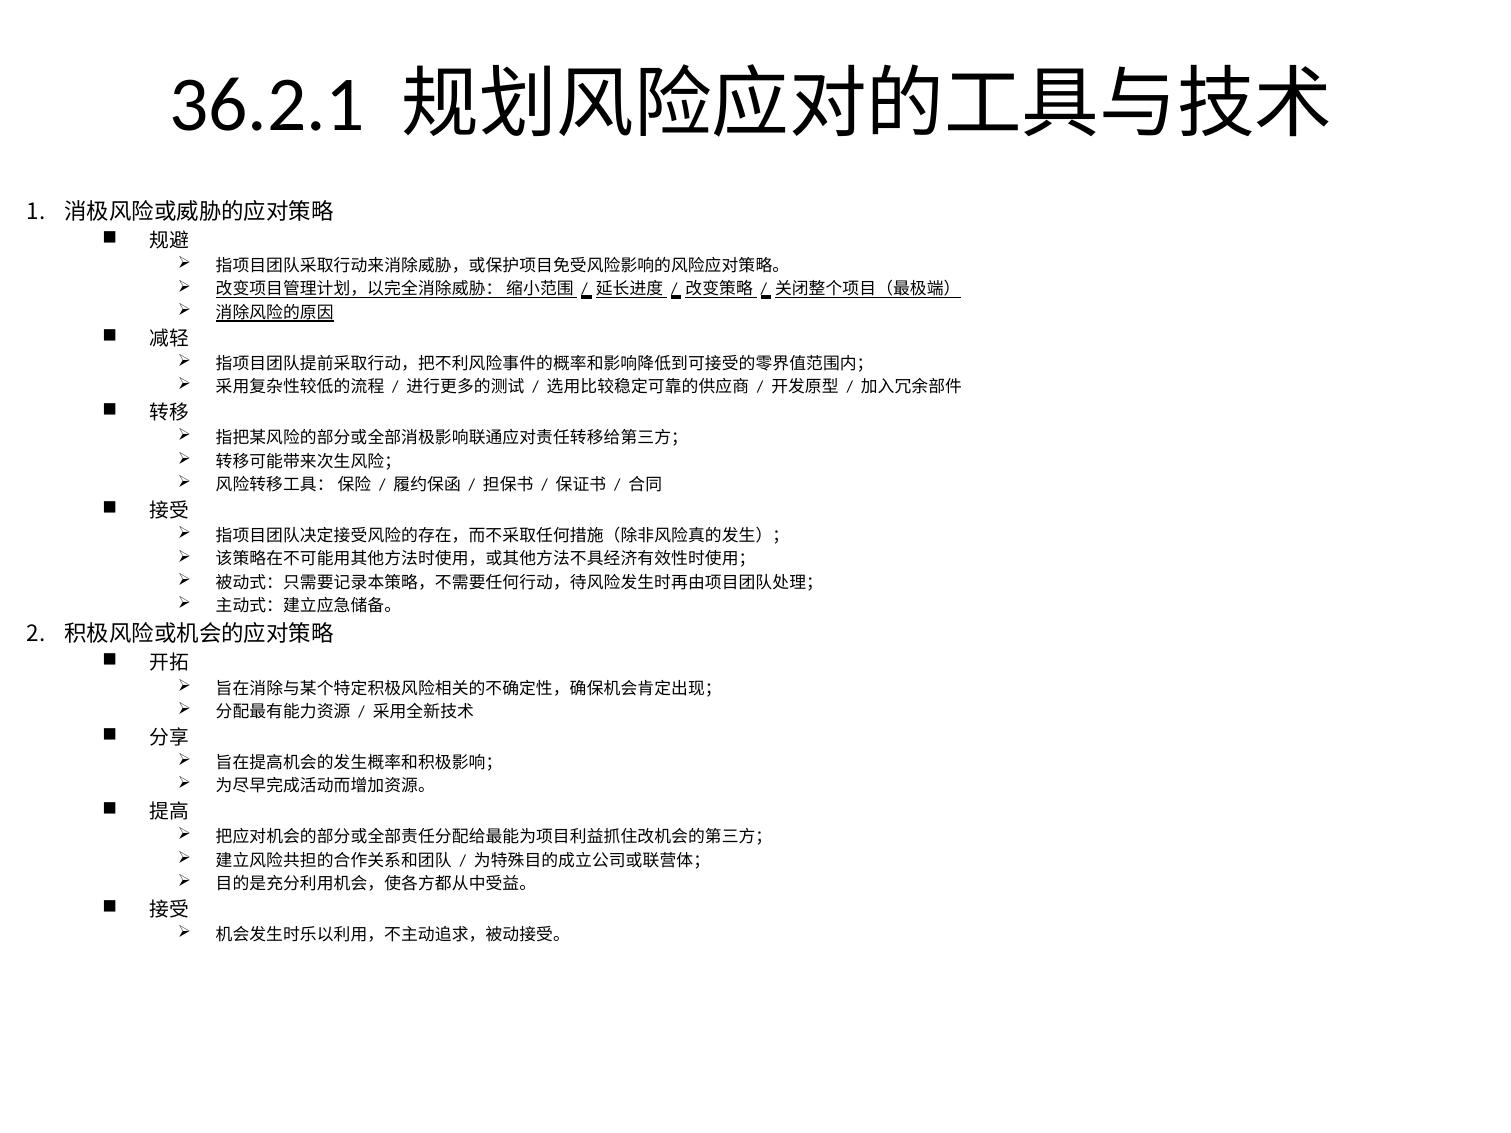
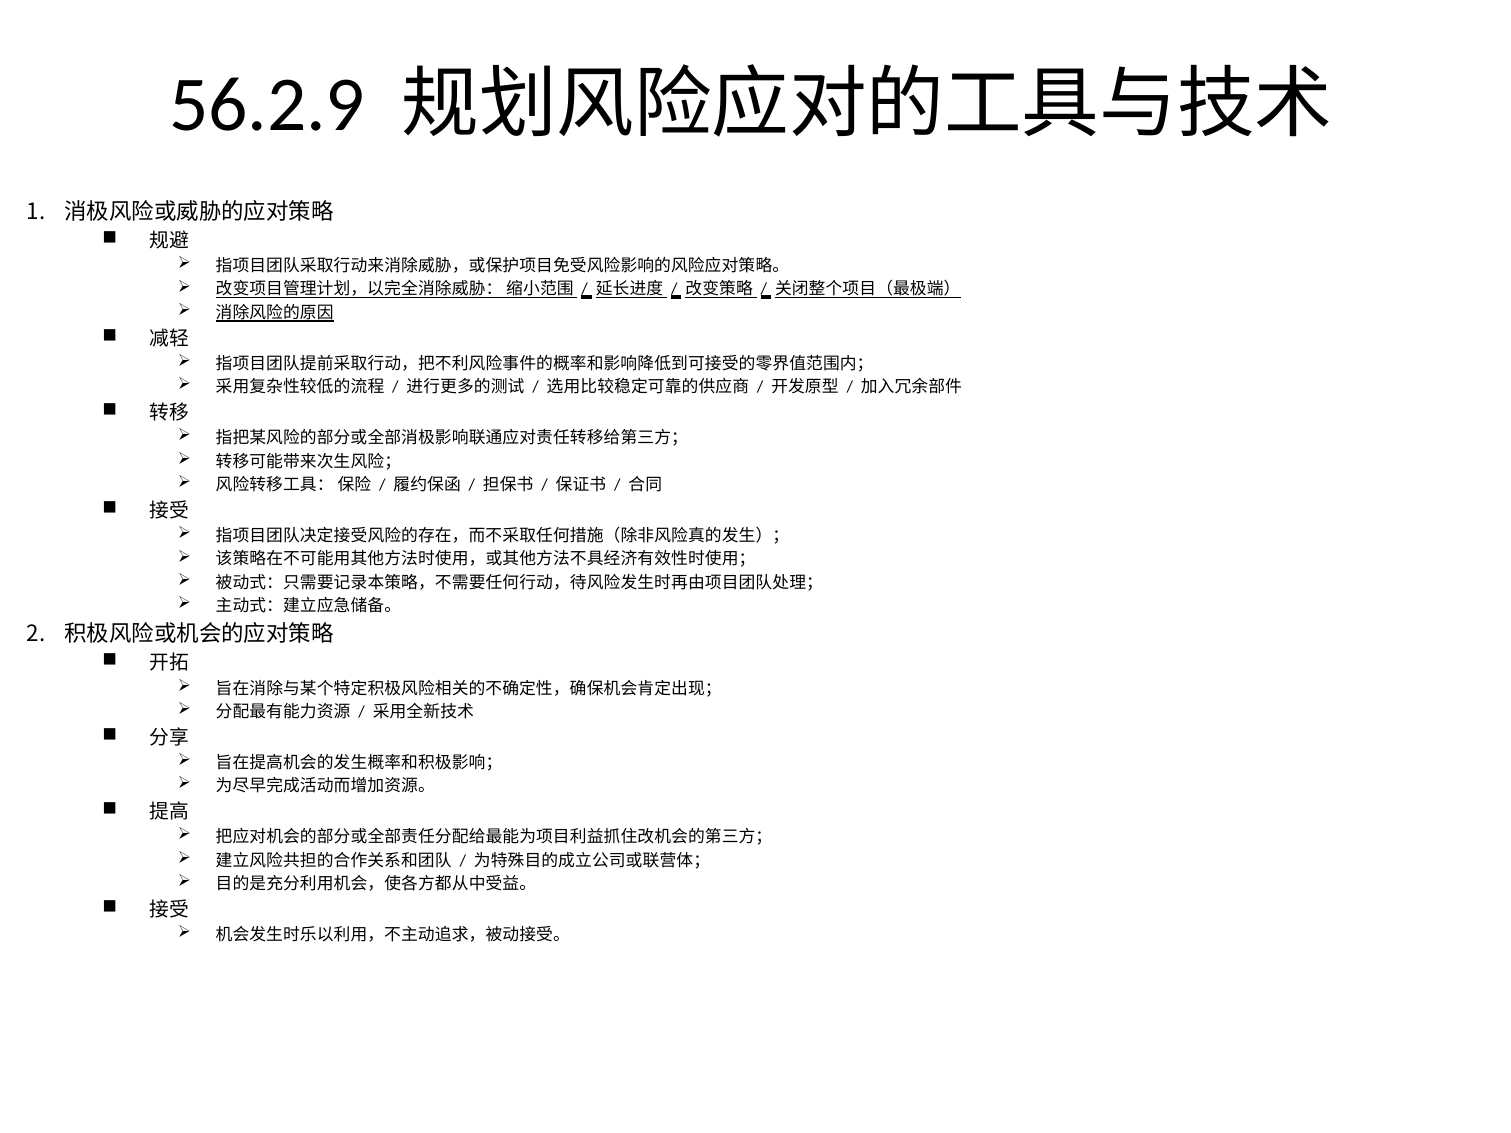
36.2.1: 36.2.1 -> 56.2.9
